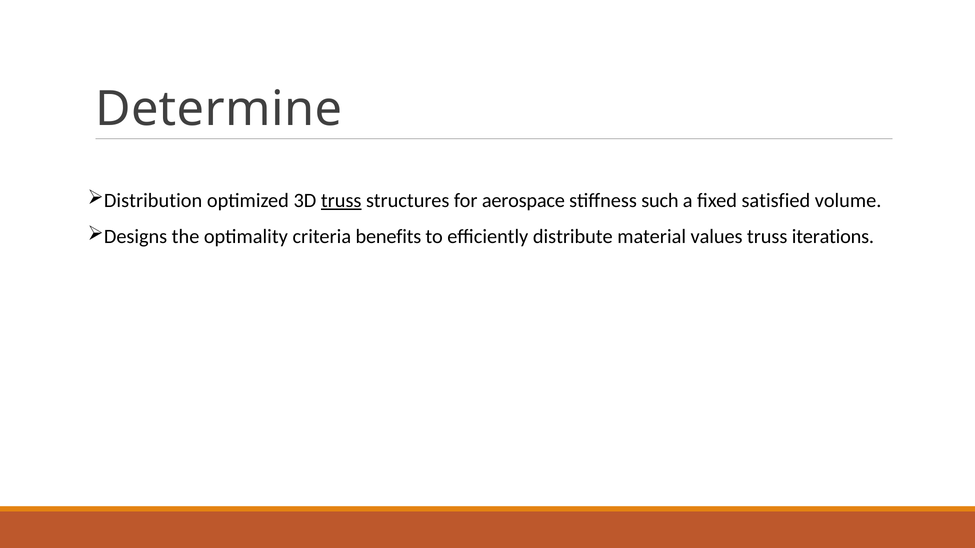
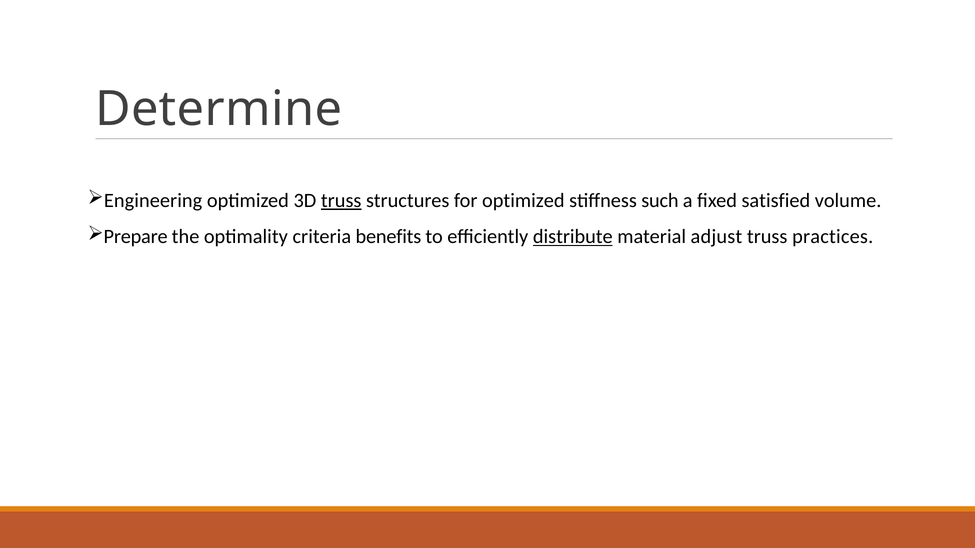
Distribution: Distribution -> Engineering
for aerospace: aerospace -> optimized
Designs: Designs -> Prepare
distribute underline: none -> present
values: values -> adjust
iterations: iterations -> practices
